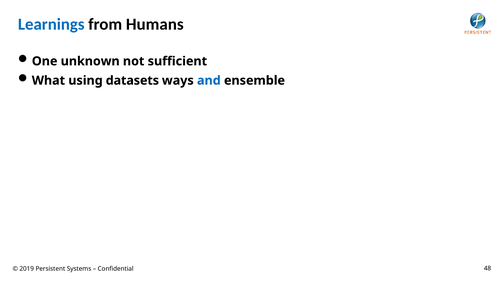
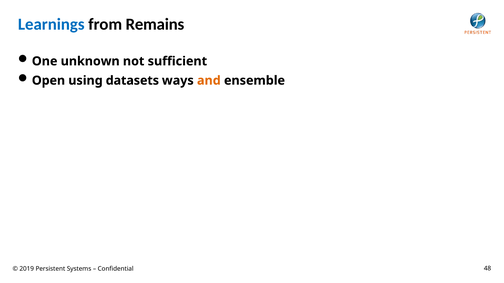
Humans: Humans -> Remains
What: What -> Open
and colour: blue -> orange
